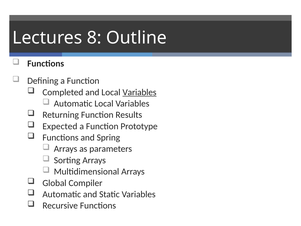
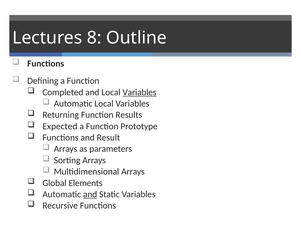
Spring: Spring -> Result
Compiler: Compiler -> Elements
and at (90, 194) underline: none -> present
